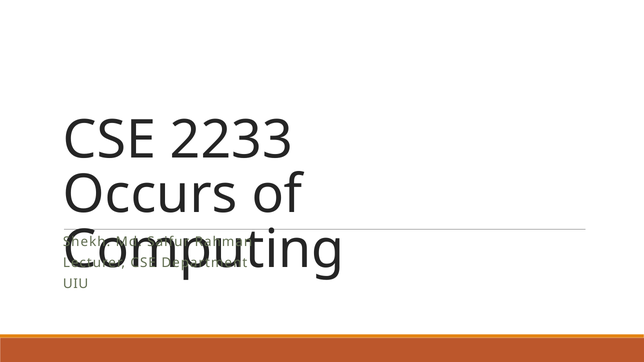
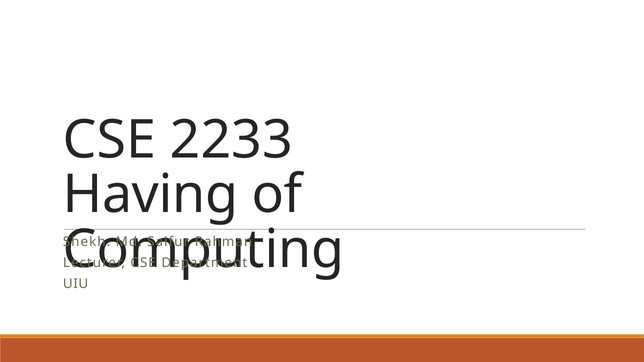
Occurs: Occurs -> Having
